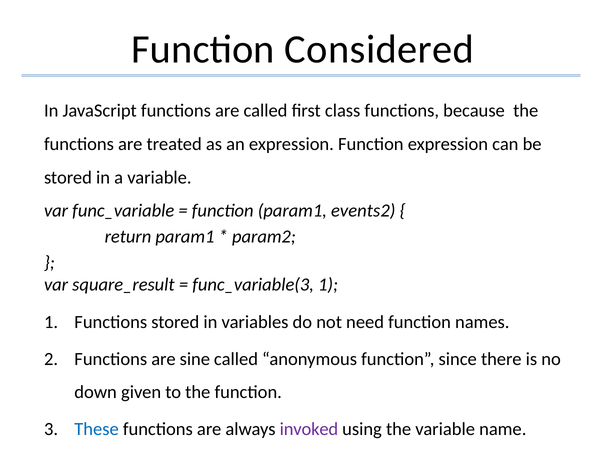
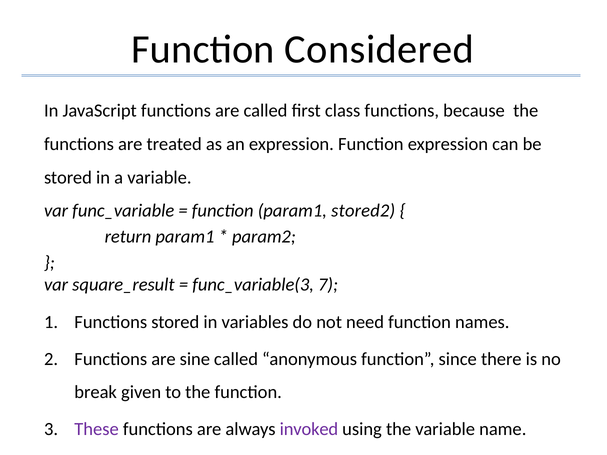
events2: events2 -> stored2
func_variable(3 1: 1 -> 7
down: down -> break
These colour: blue -> purple
